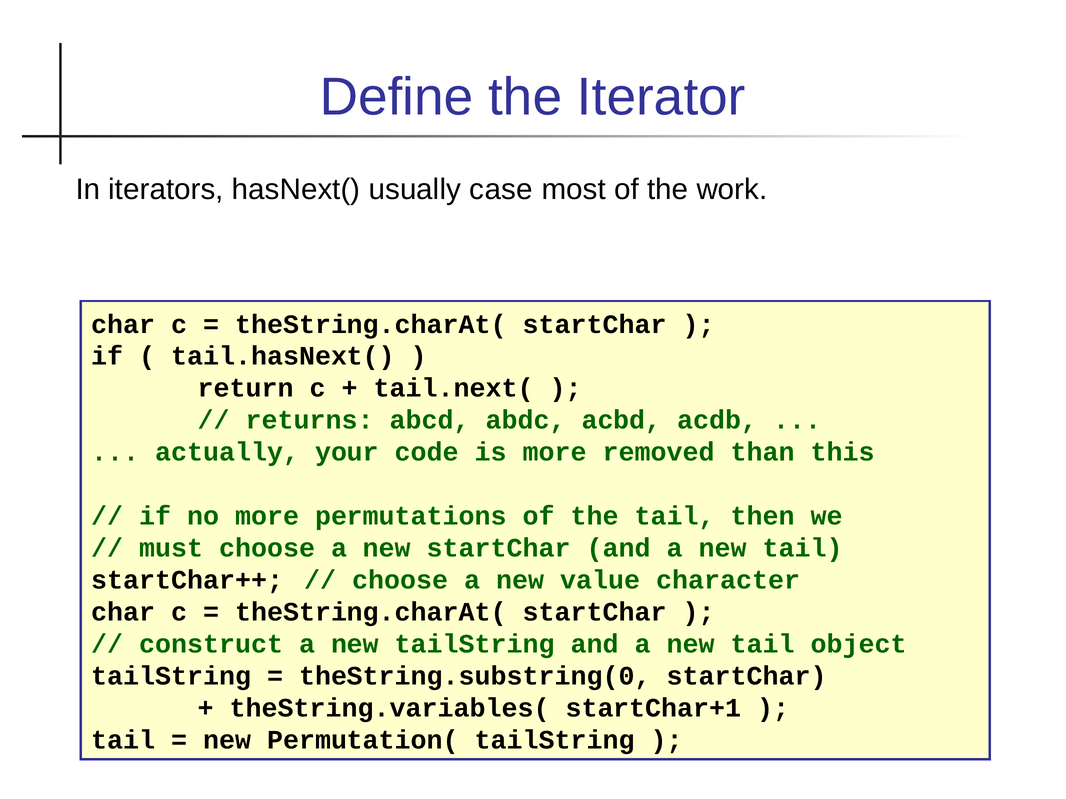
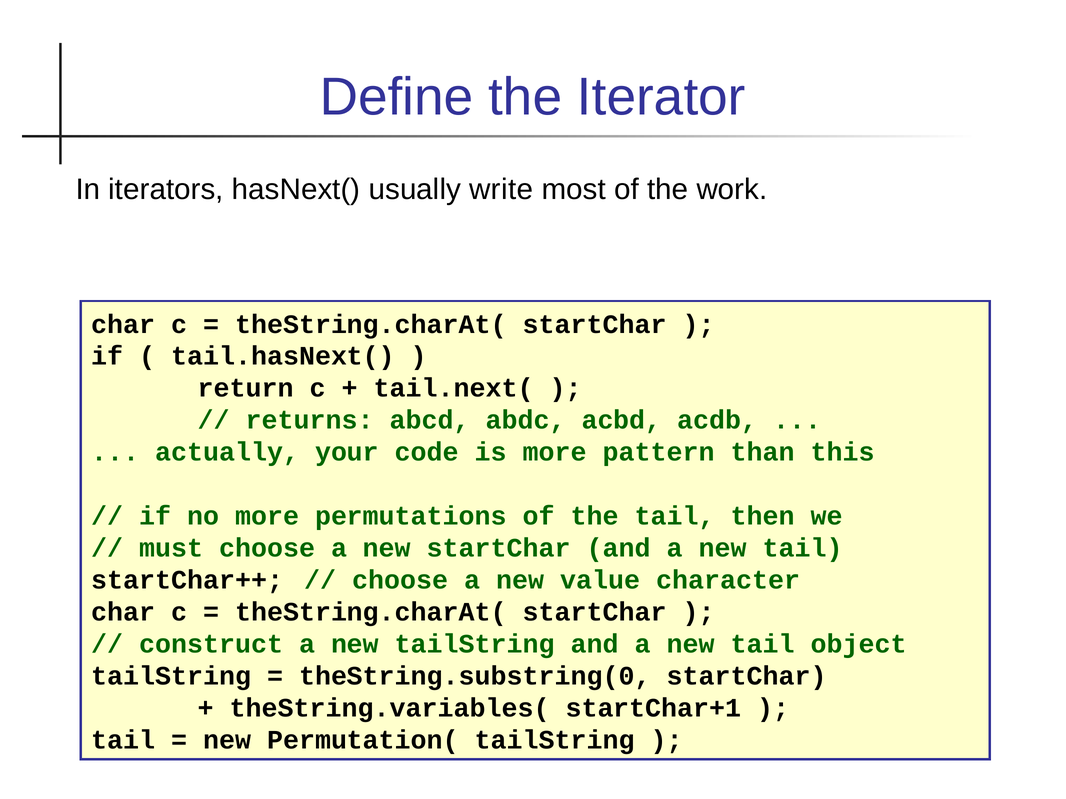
case: case -> write
removed: removed -> pattern
